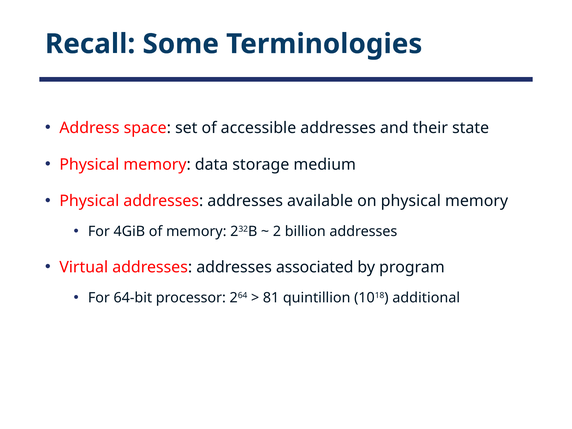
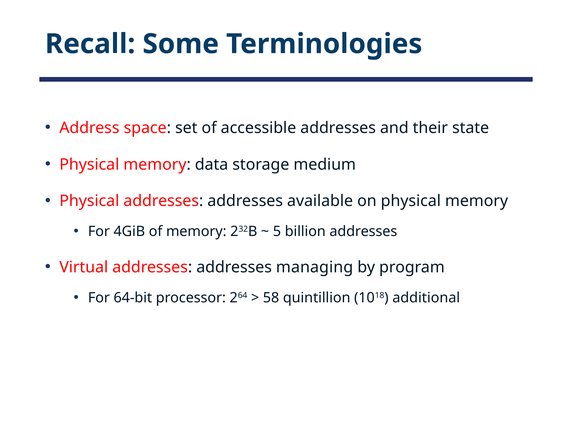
2: 2 -> 5
associated: associated -> managing
81: 81 -> 58
